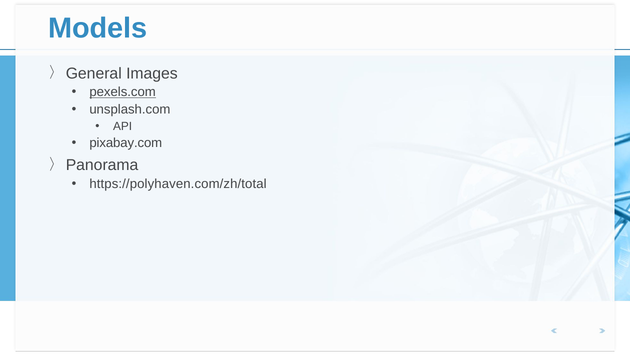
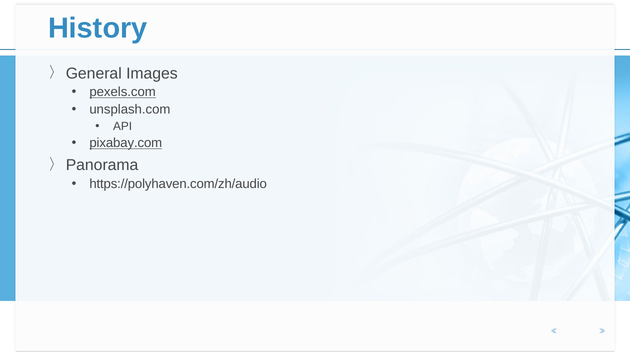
Models: Models -> History
pixabay.com underline: none -> present
https://polyhaven.com/zh/total: https://polyhaven.com/zh/total -> https://polyhaven.com/zh/audio
